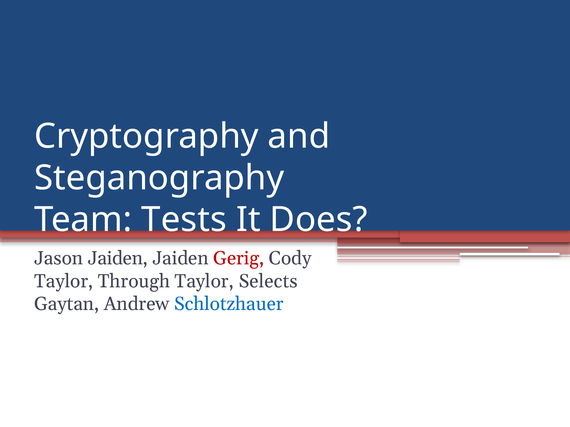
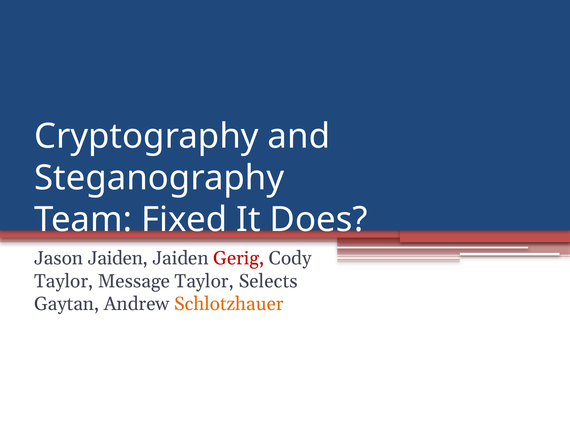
Tests: Tests -> Fixed
Through: Through -> Message
Schlotzhauer colour: blue -> orange
